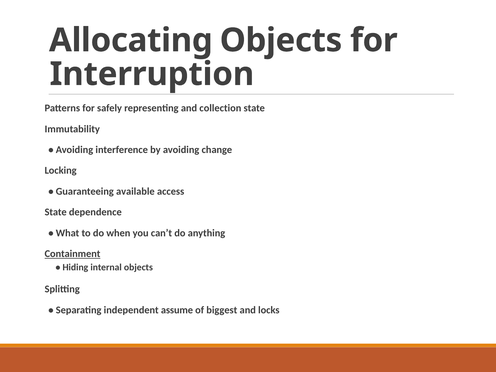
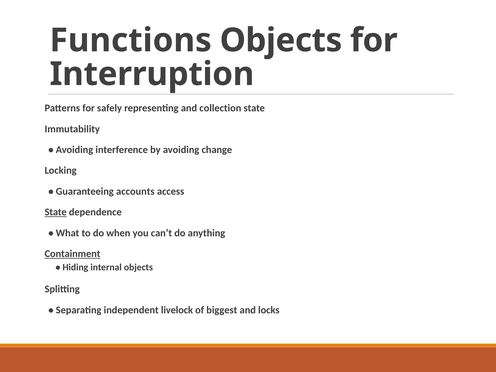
Allocating: Allocating -> Functions
available: available -> accounts
State at (56, 212) underline: none -> present
assume: assume -> livelock
